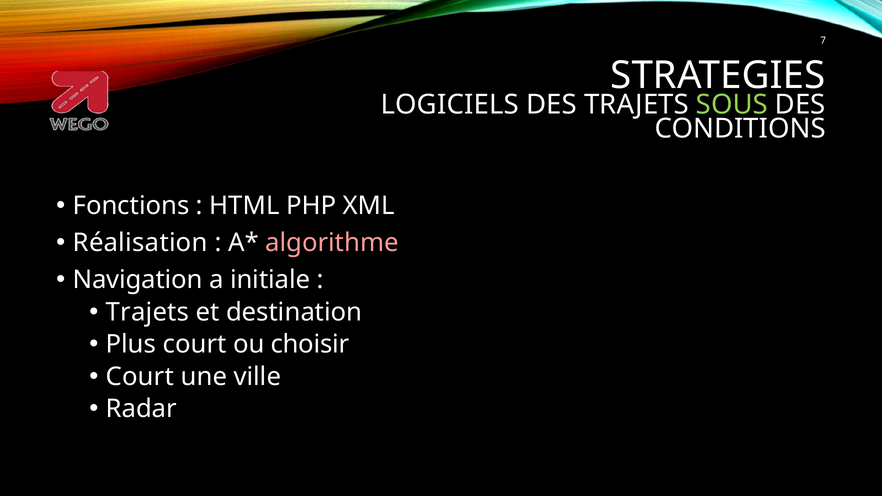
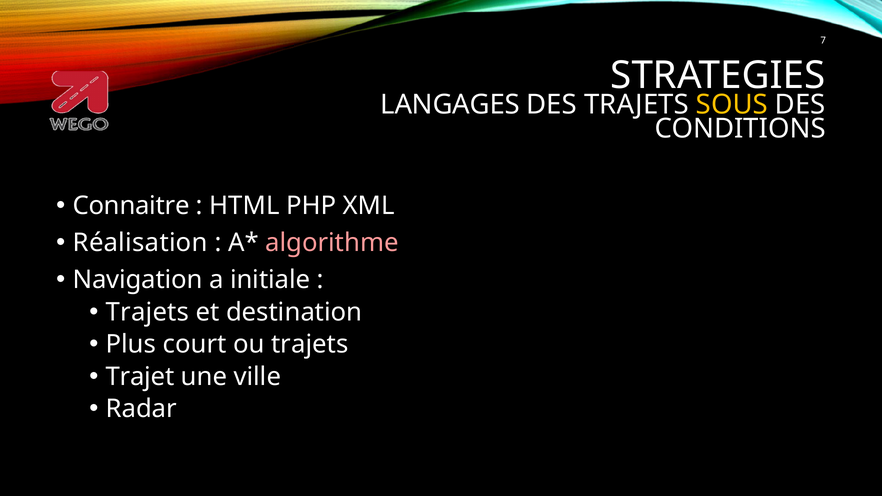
LOGICIELS: LOGICIELS -> LANGAGES
SOUS colour: light green -> yellow
Fonctions: Fonctions -> Connaitre
ou choisir: choisir -> trajets
Court at (140, 377): Court -> Trajet
